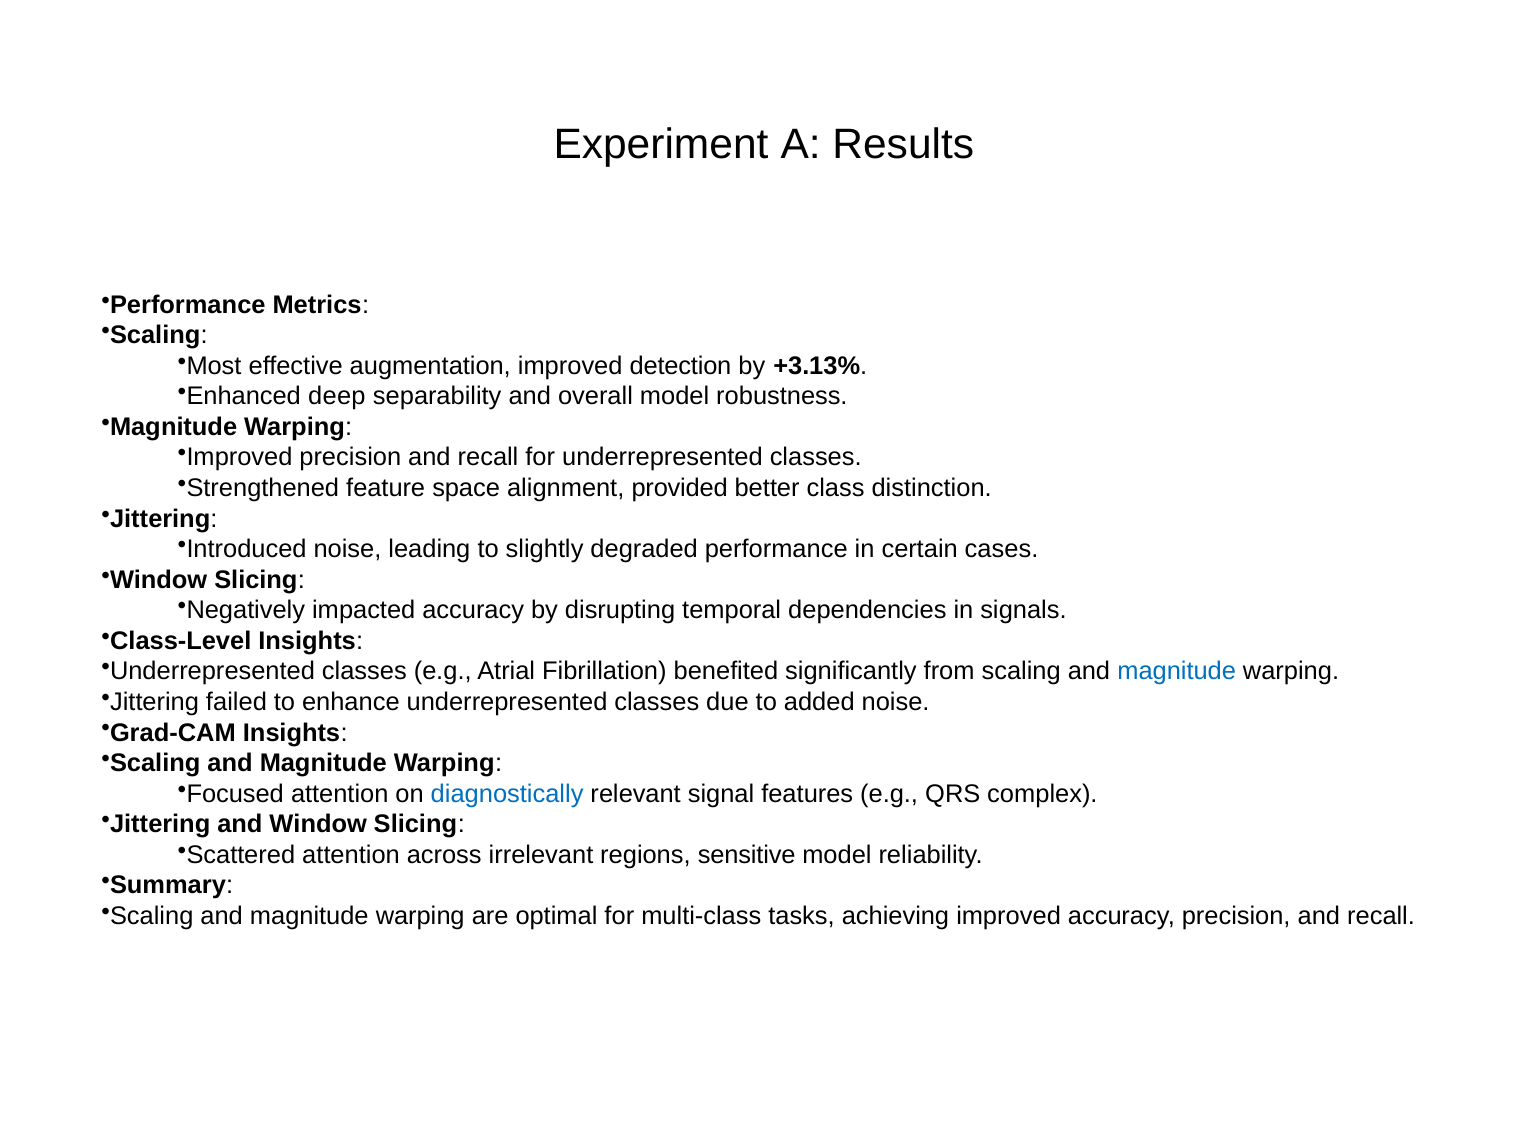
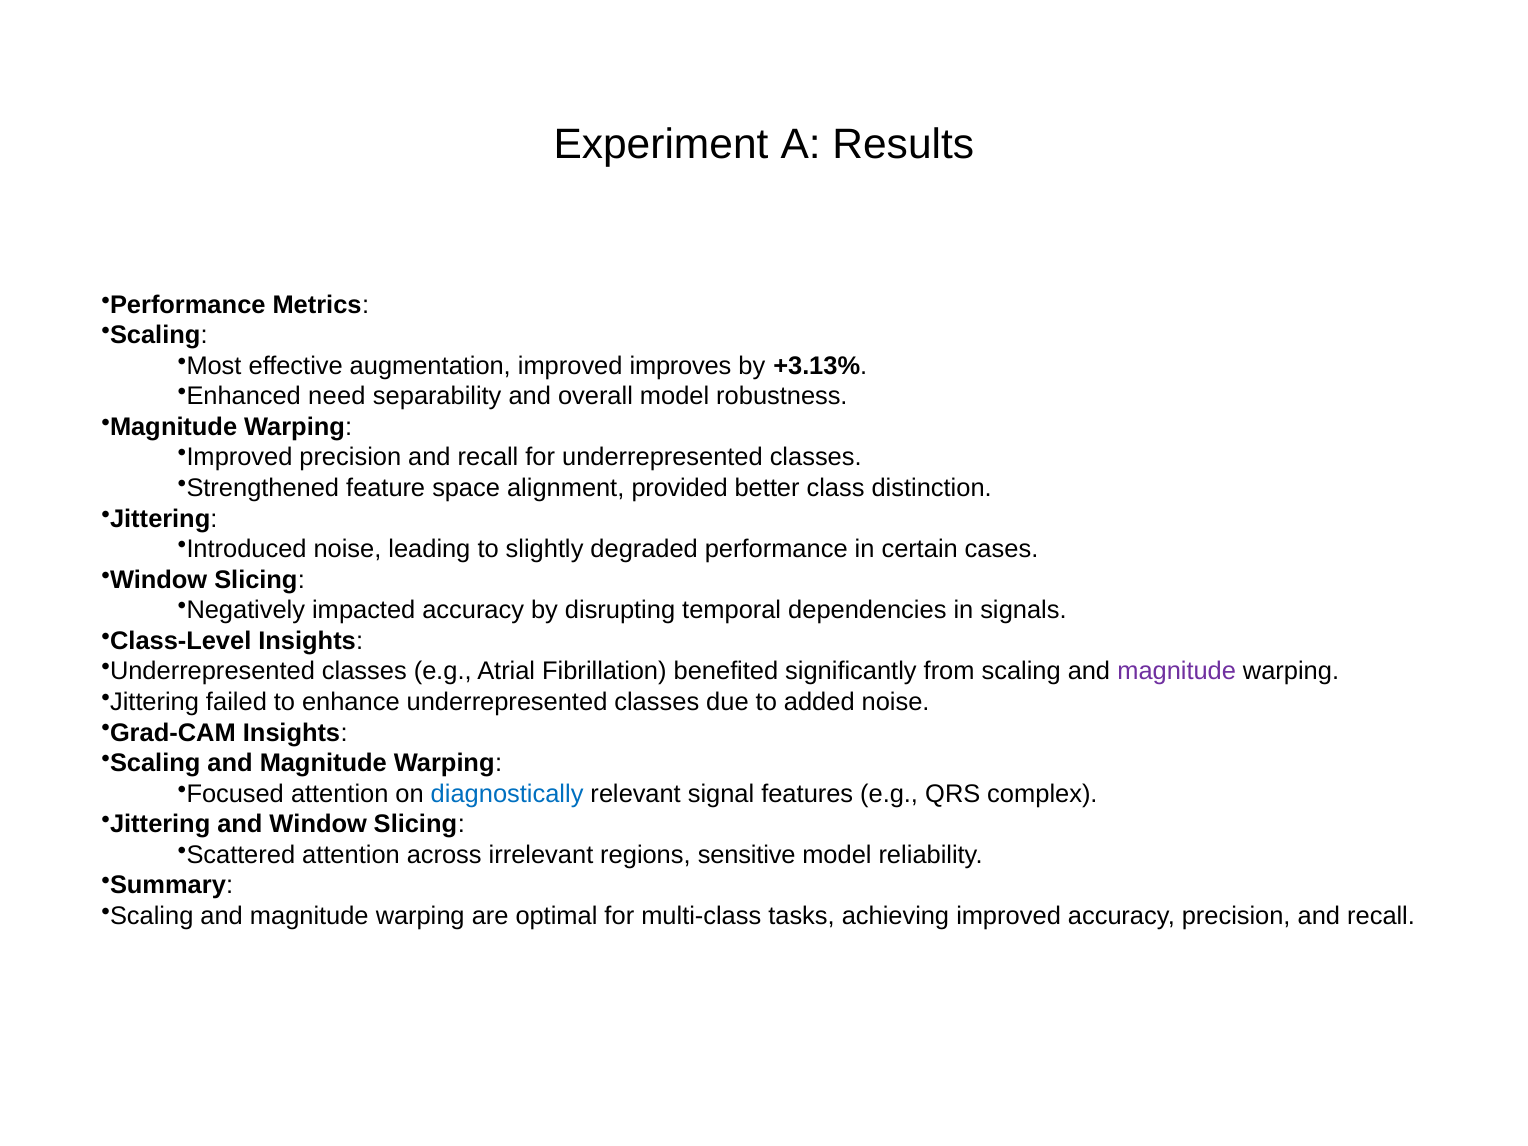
detection: detection -> improves
deep: deep -> need
magnitude at (1177, 672) colour: blue -> purple
